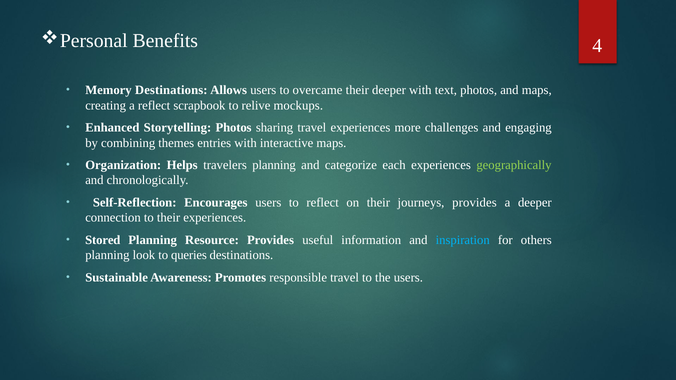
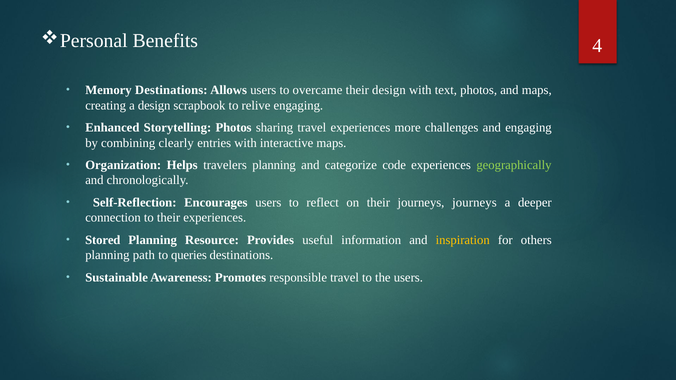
their deeper: deeper -> design
a reflect: reflect -> design
relive mockups: mockups -> engaging
themes: themes -> clearly
each: each -> code
journeys provides: provides -> journeys
inspiration colour: light blue -> yellow
look: look -> path
